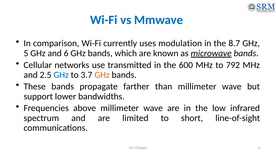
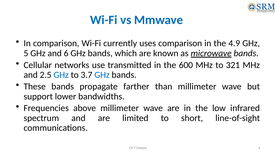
uses modulation: modulation -> comparison
8.7: 8.7 -> 4.9
792: 792 -> 321
GHz at (102, 75) colour: orange -> blue
